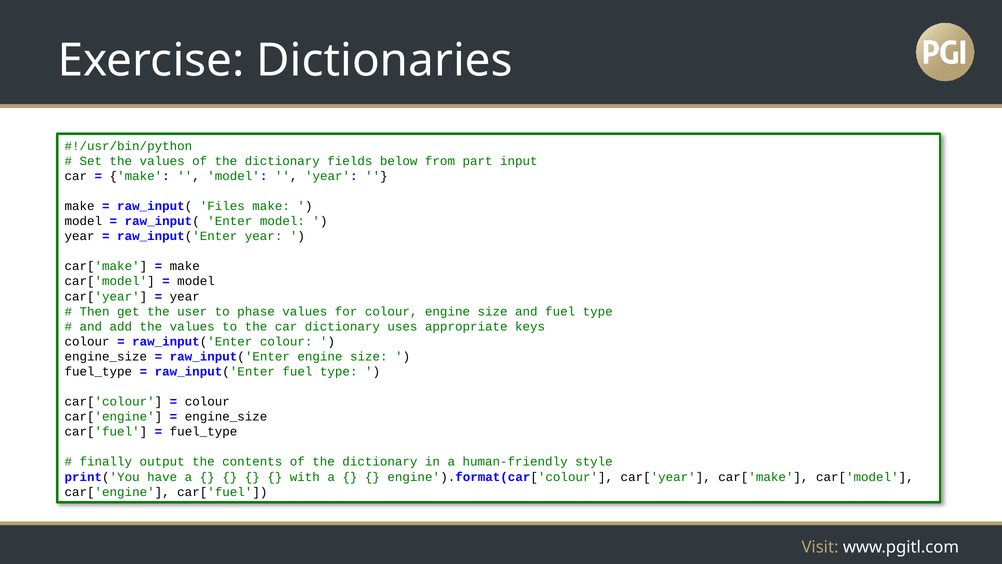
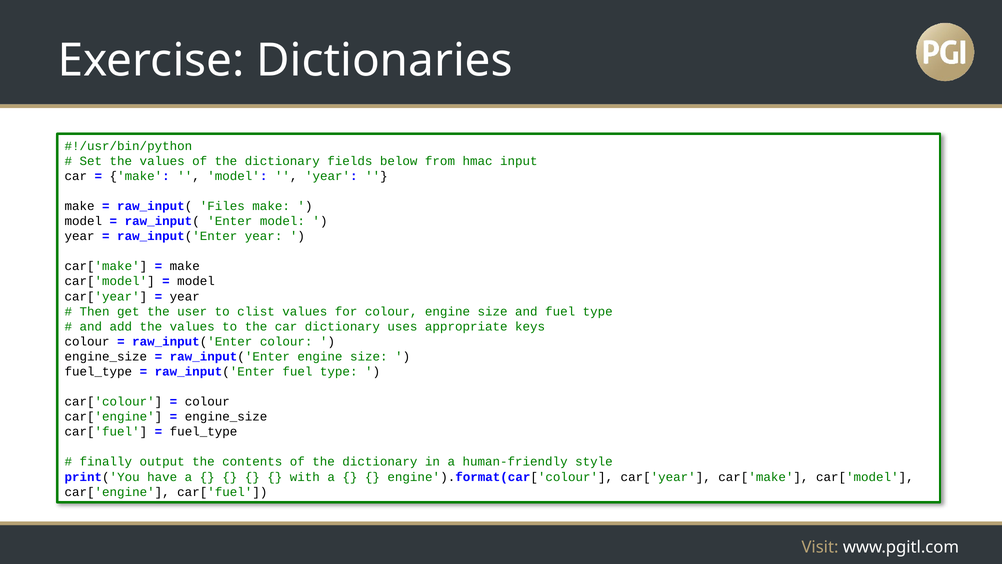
part: part -> hmac
phase: phase -> clist
